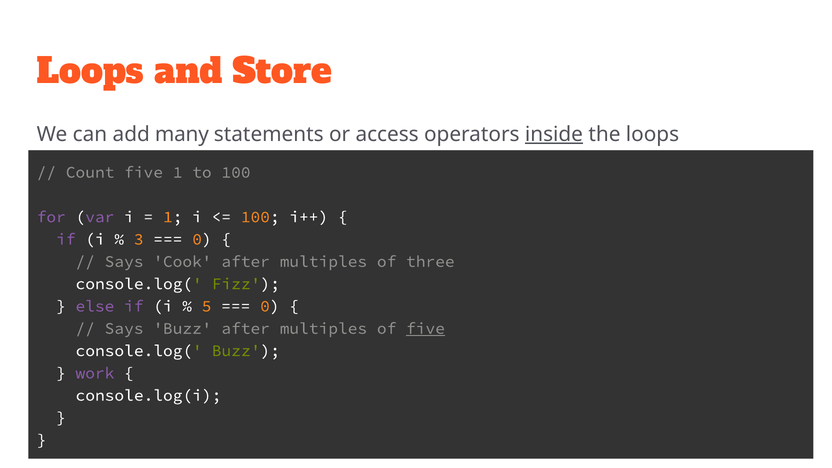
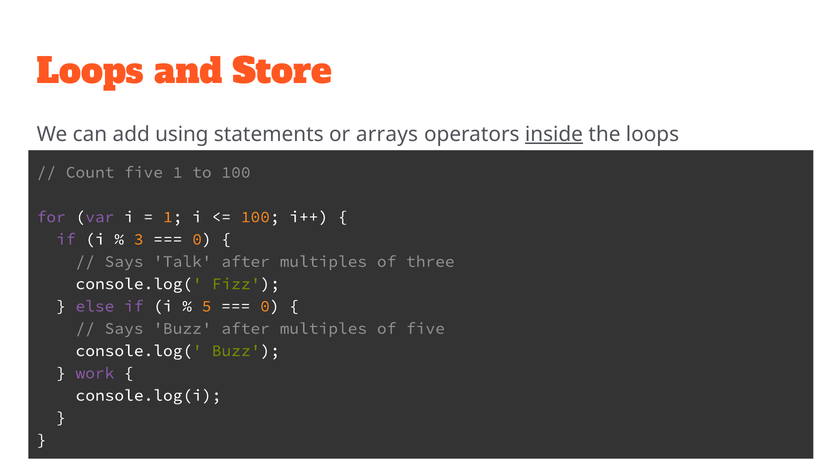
many: many -> using
access: access -> arrays
Cook: Cook -> Talk
five at (425, 328) underline: present -> none
